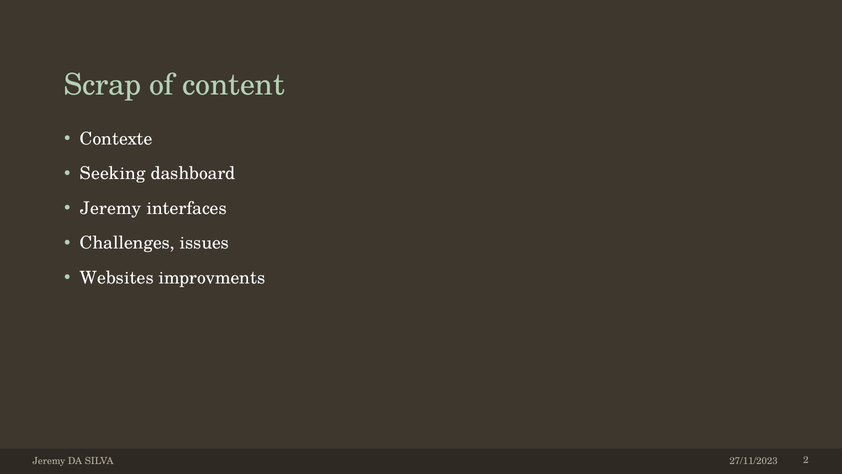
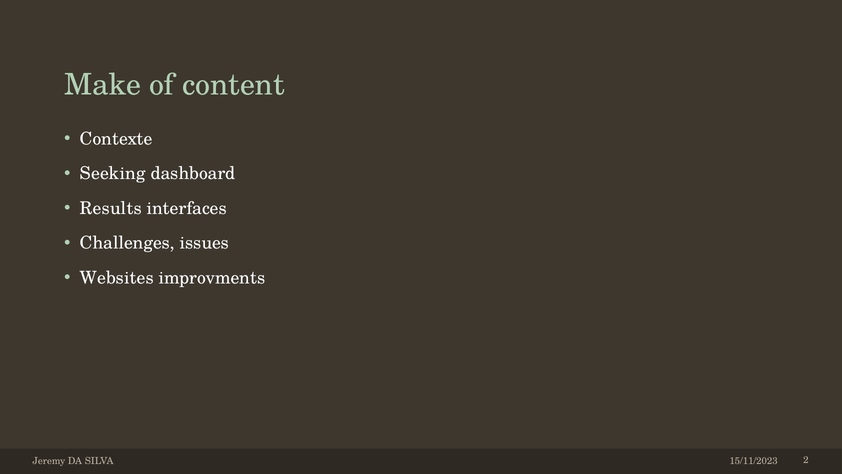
Scrap: Scrap -> Make
Jeremy at (111, 208): Jeremy -> Results
27/11/2023: 27/11/2023 -> 15/11/2023
